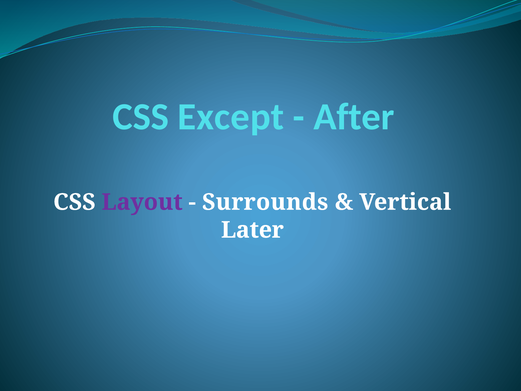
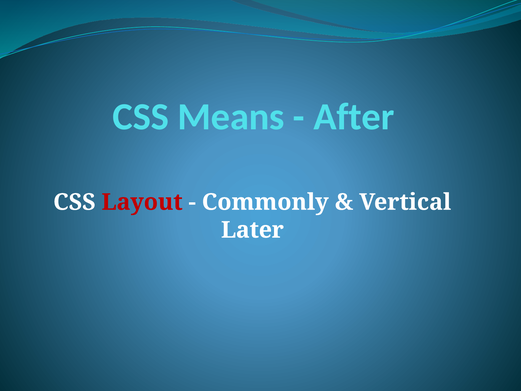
Except: Except -> Means
Layout colour: purple -> red
Surrounds: Surrounds -> Commonly
